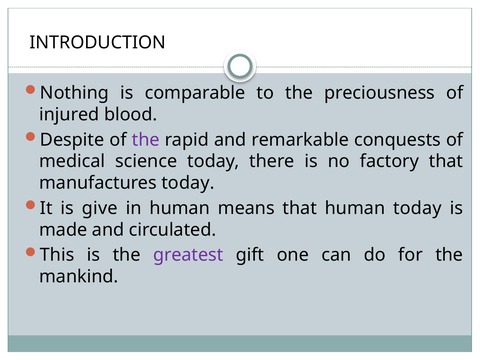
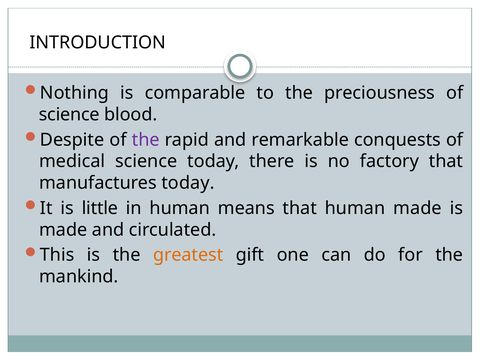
injured at (69, 115): injured -> science
give: give -> little
human today: today -> made
greatest colour: purple -> orange
